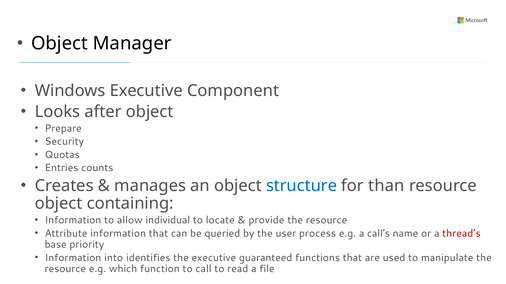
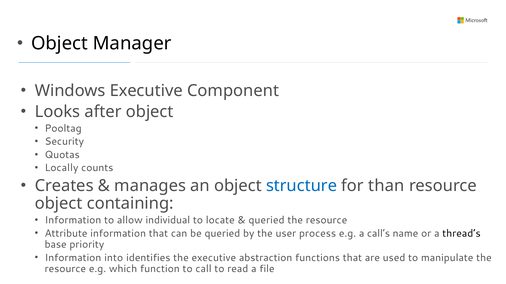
Prepare: Prepare -> Pooltag
Entries: Entries -> Locally
provide at (266, 221): provide -> queried
thread’s colour: red -> black
guaranteed: guaranteed -> abstraction
